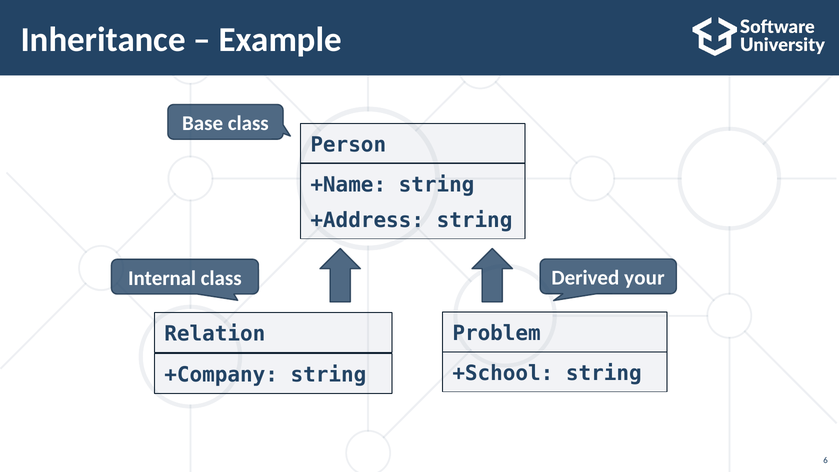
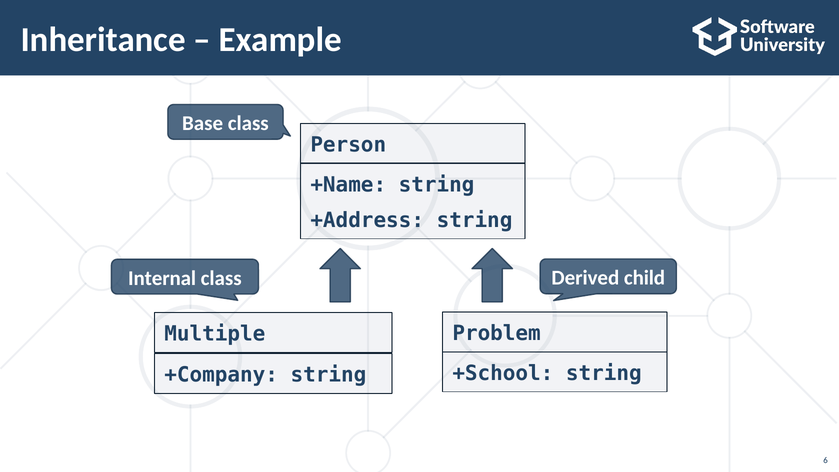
your: your -> child
Relation: Relation -> Multiple
